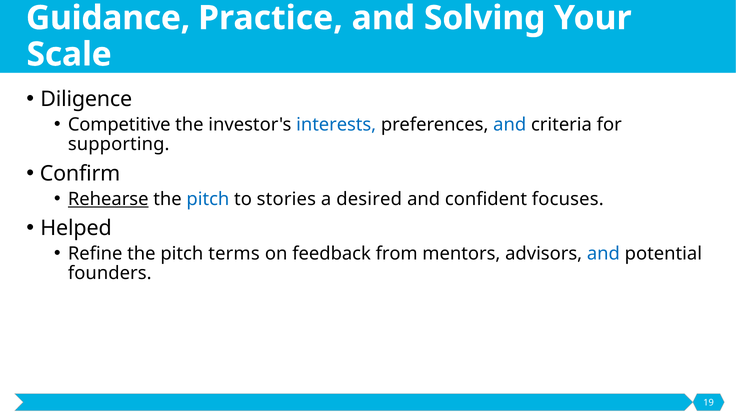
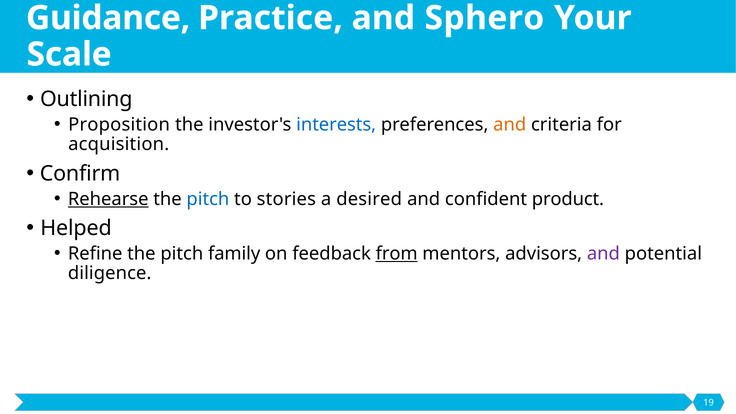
Solving: Solving -> Sphero
Diligence: Diligence -> Outlining
Competitive: Competitive -> Proposition
and at (510, 125) colour: blue -> orange
supporting: supporting -> acquisition
focuses: focuses -> product
terms: terms -> family
from underline: none -> present
and at (603, 253) colour: blue -> purple
founders: founders -> diligence
